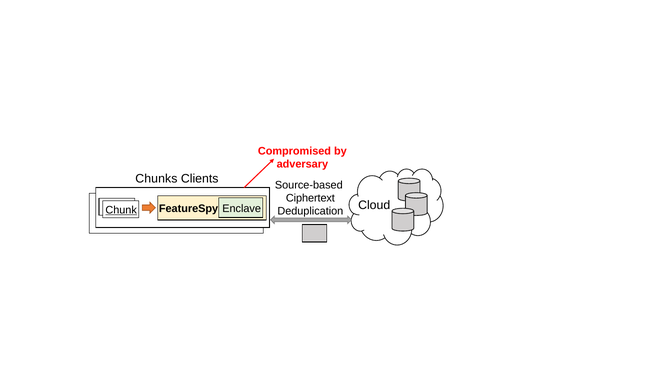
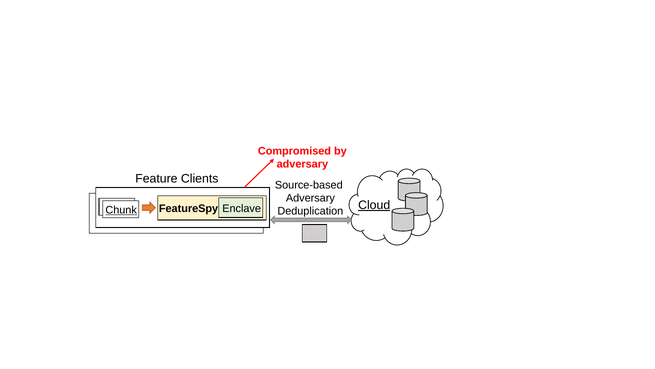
Chunks: Chunks -> Feature
Ciphertext at (310, 198): Ciphertext -> Adversary
Cloud underline: none -> present
